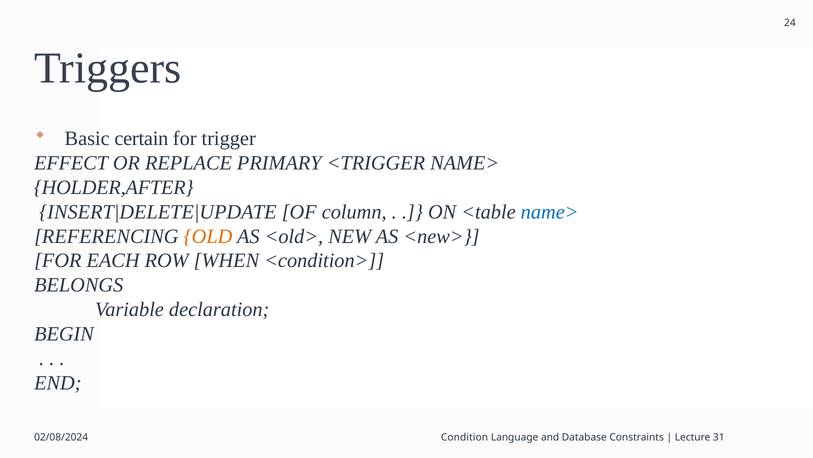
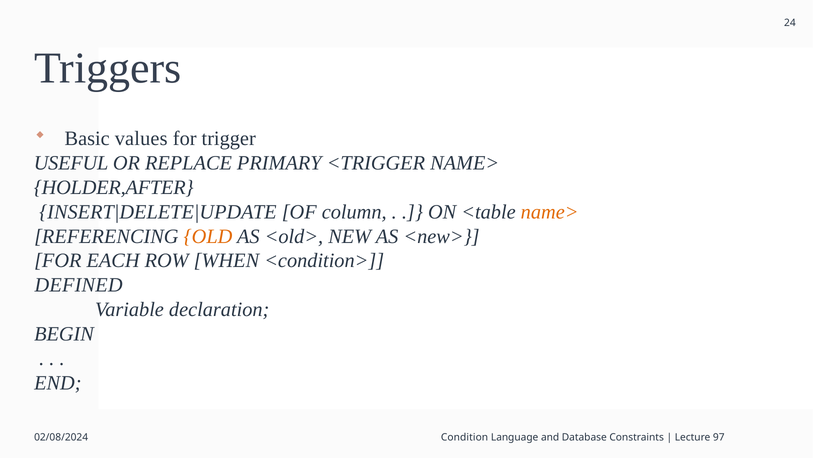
certain: certain -> values
EFFECT: EFFECT -> USEFUL
name> at (550, 212) colour: blue -> orange
BELONGS: BELONGS -> DEFINED
31: 31 -> 97
